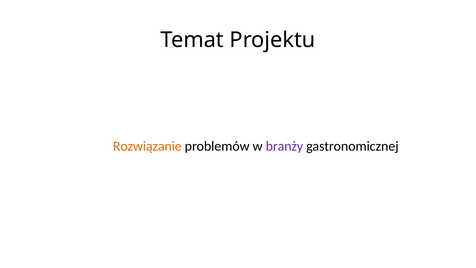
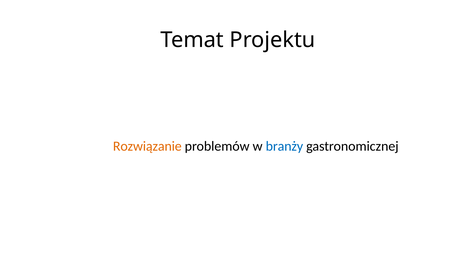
branży colour: purple -> blue
